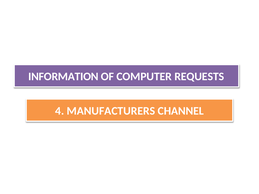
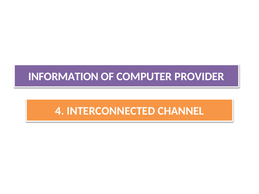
REQUESTS: REQUESTS -> PROVIDER
MANUFACTURERS: MANUFACTURERS -> INTERCONNECTED
